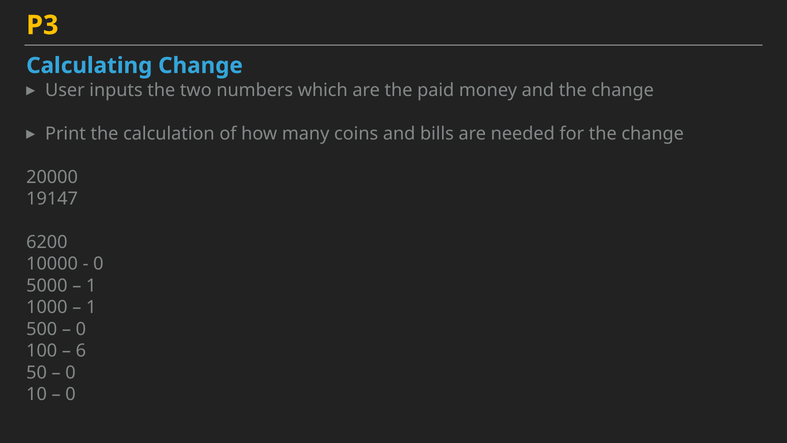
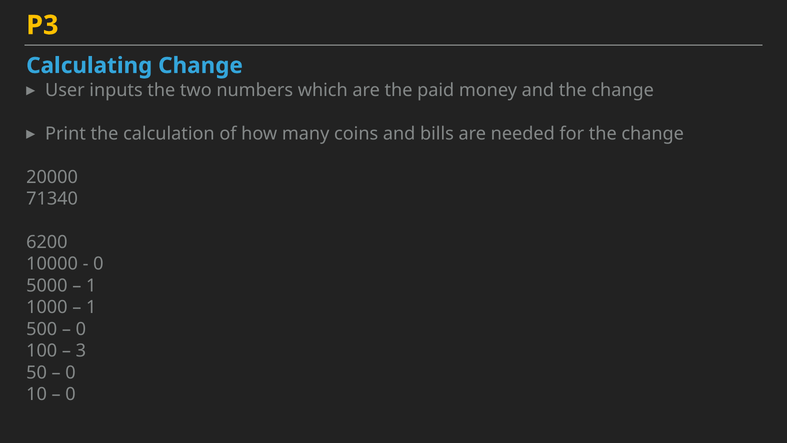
19147: 19147 -> 71340
6: 6 -> 3
